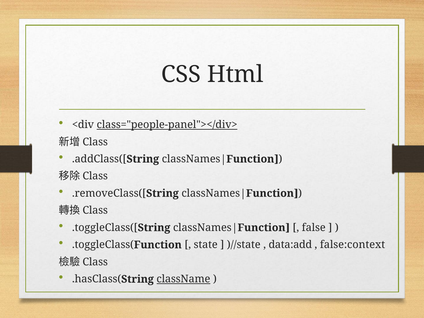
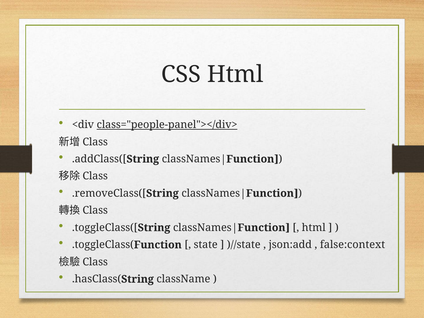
false at (314, 228): false -> html
data:add: data:add -> json:add
className underline: present -> none
